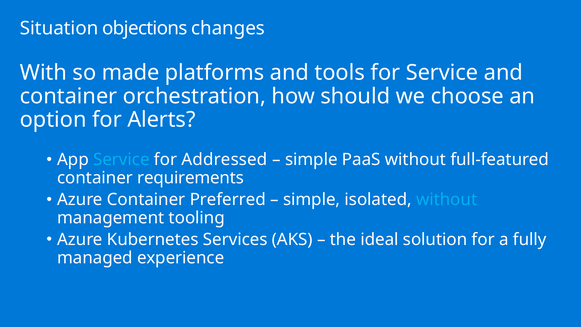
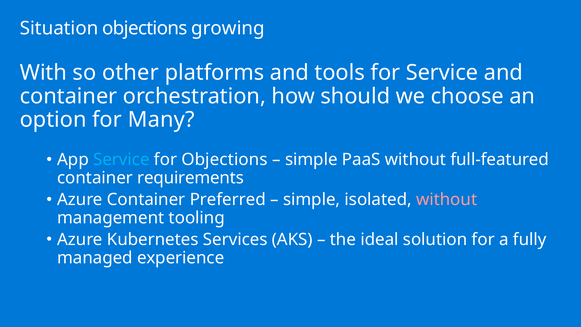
changes: changes -> growing
made: made -> other
Alerts: Alerts -> Many
for Addressed: Addressed -> Objections
without at (447, 199) colour: light blue -> pink
